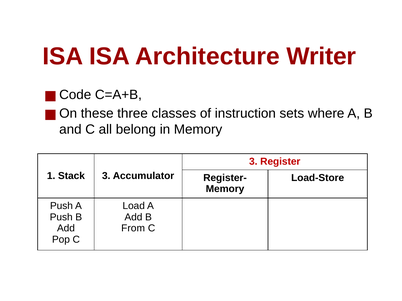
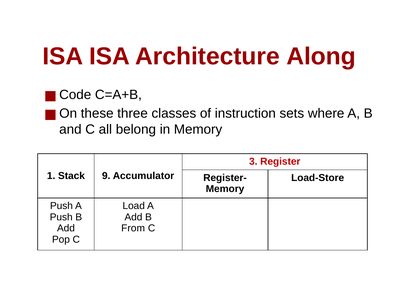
Writer: Writer -> Along
Stack 3: 3 -> 9
